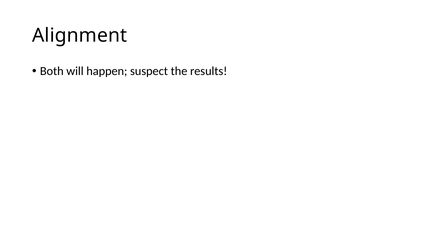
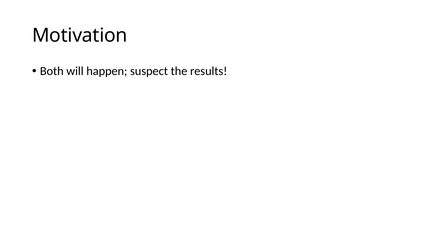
Alignment: Alignment -> Motivation
